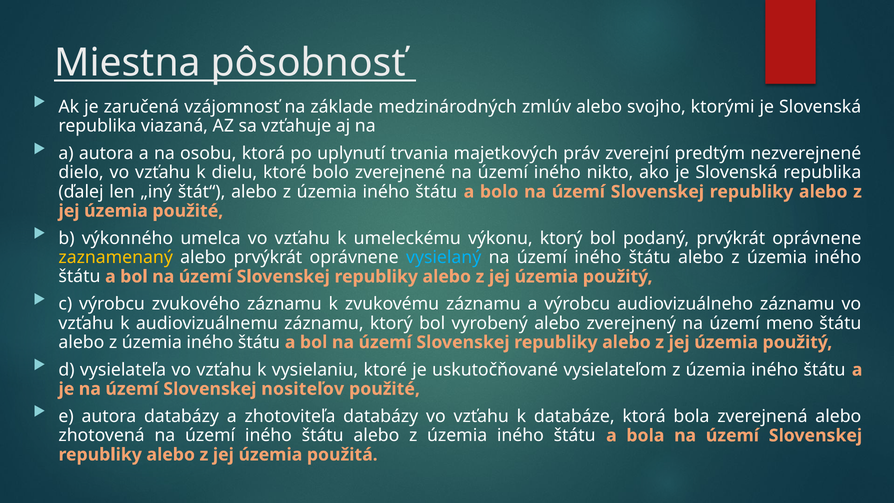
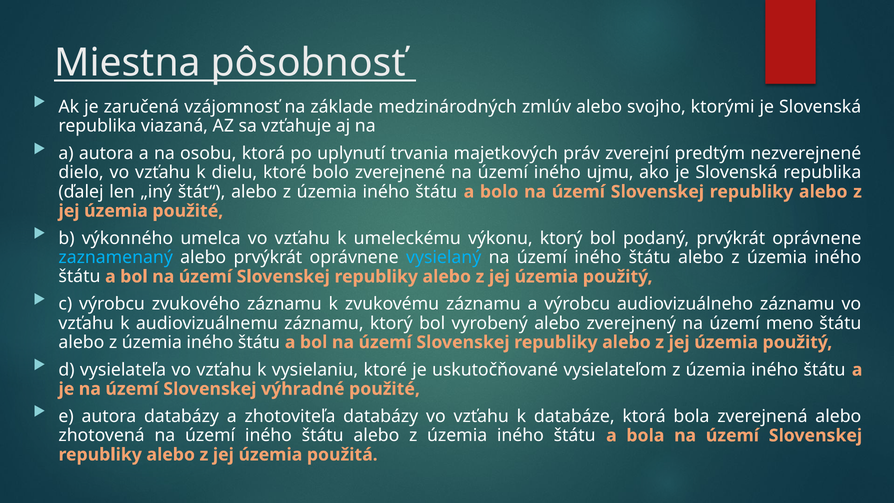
nikto: nikto -> ujmu
zaznamenaný colour: yellow -> light blue
nositeľov: nositeľov -> výhradné
